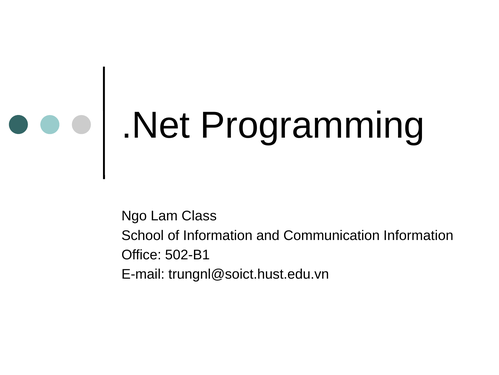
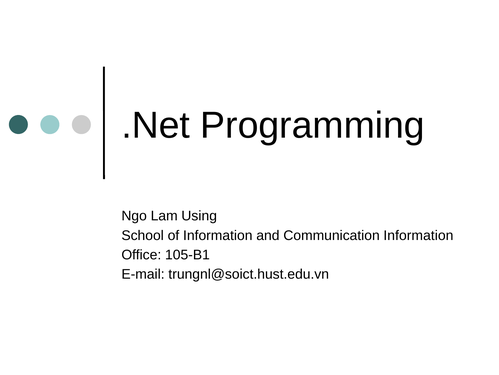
Class: Class -> Using
502-B1: 502-B1 -> 105-B1
